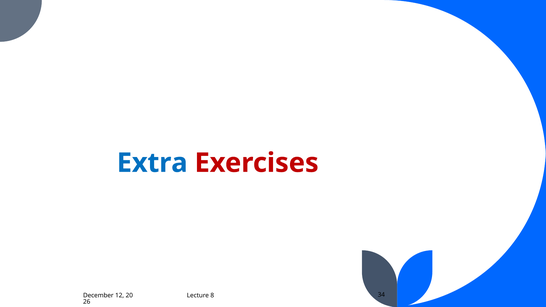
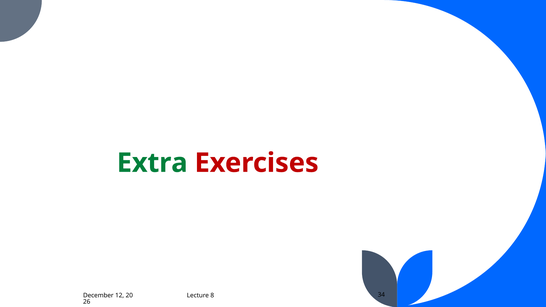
Extra colour: blue -> green
